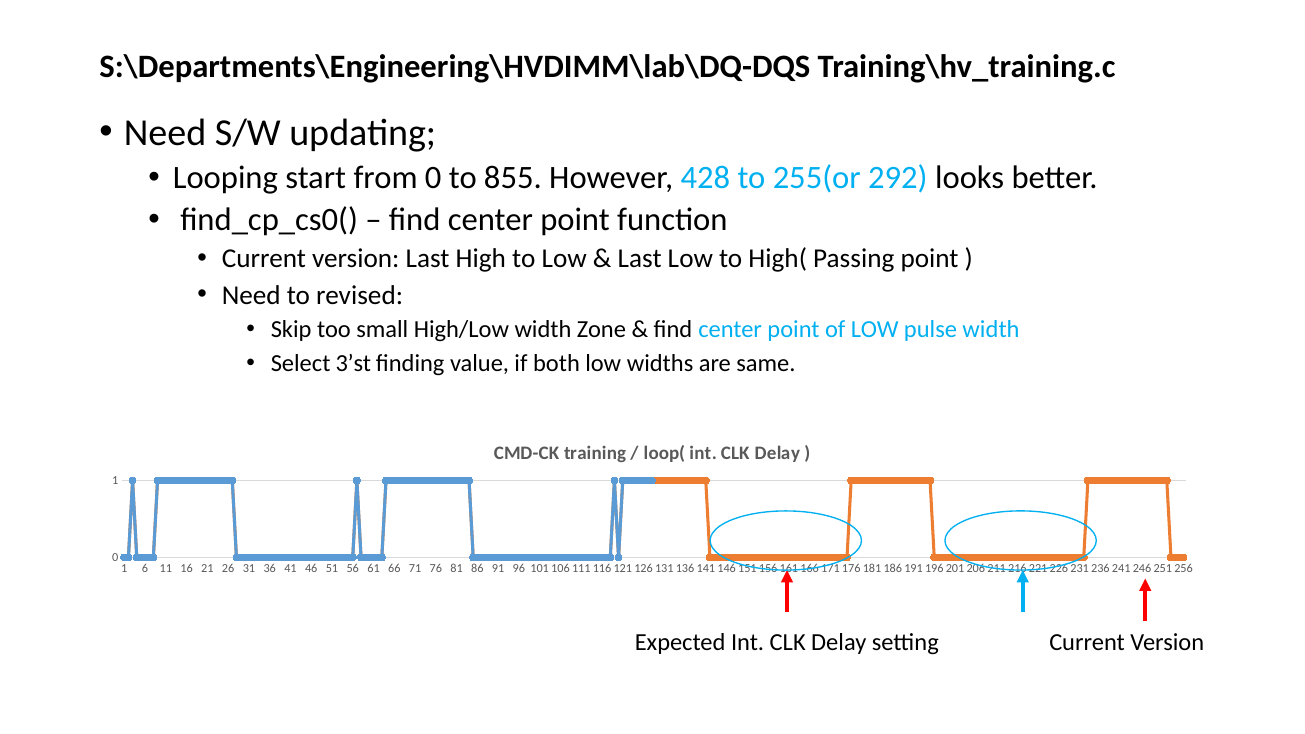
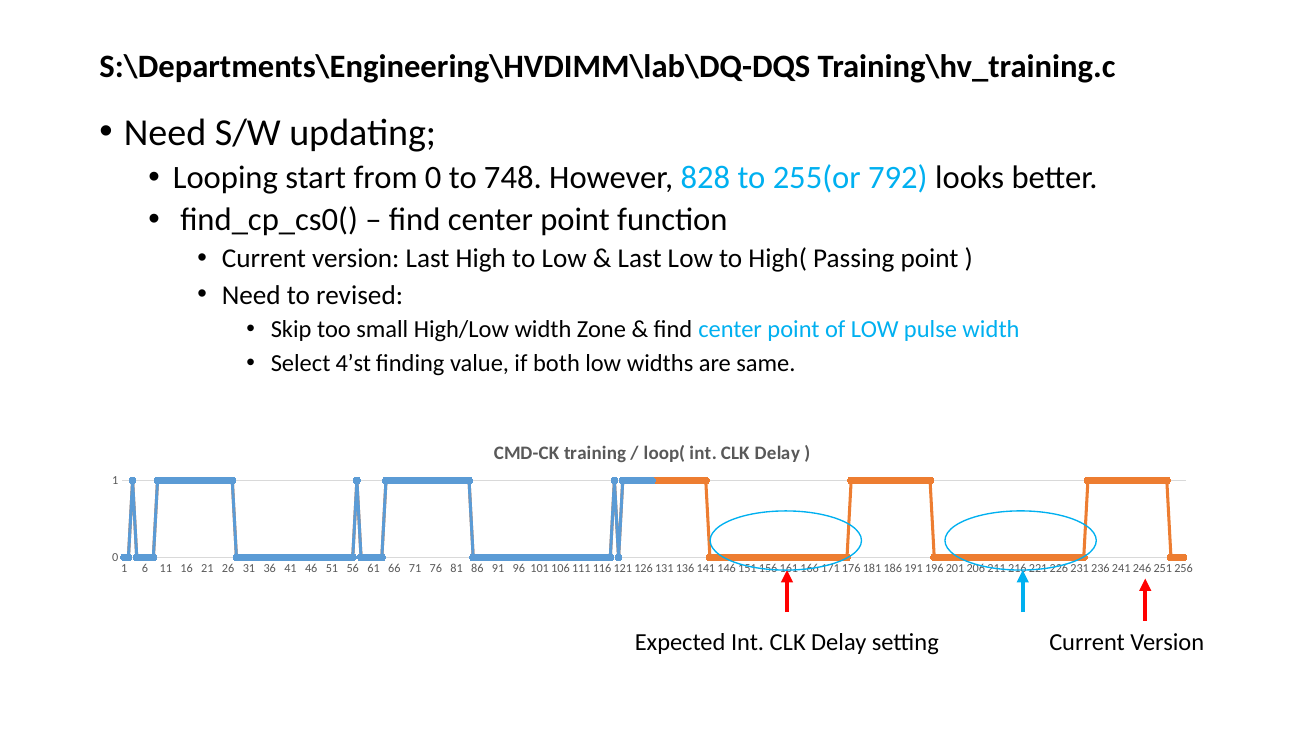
855: 855 -> 748
428: 428 -> 828
292: 292 -> 792
3’st: 3’st -> 4’st
